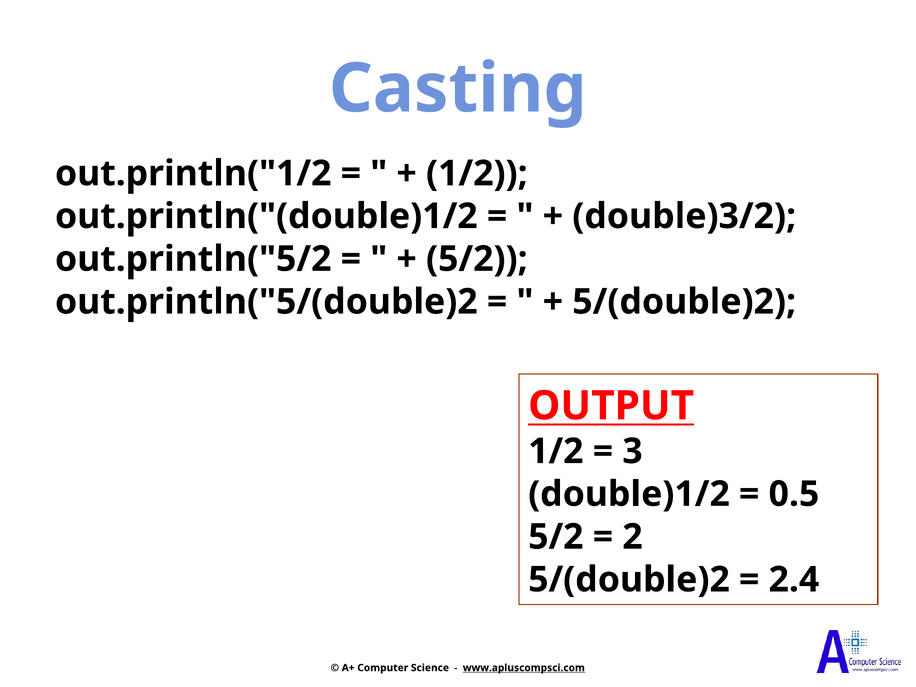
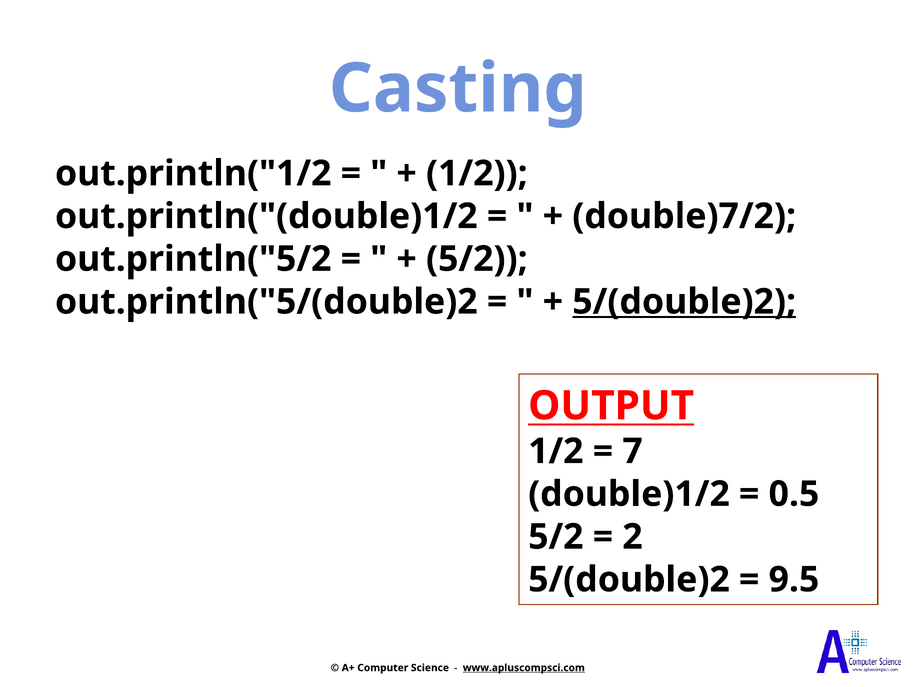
double)3/2: double)3/2 -> double)7/2
5/(double)2 at (684, 302) underline: none -> present
3: 3 -> 7
2.4: 2.4 -> 9.5
